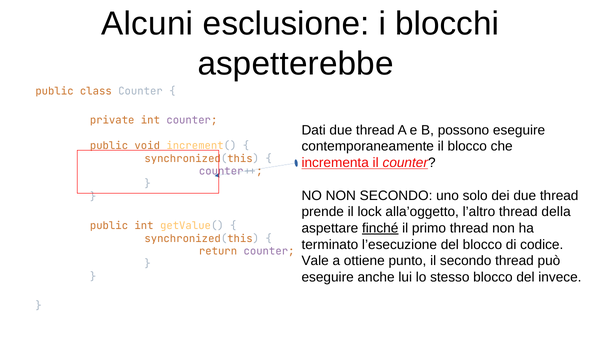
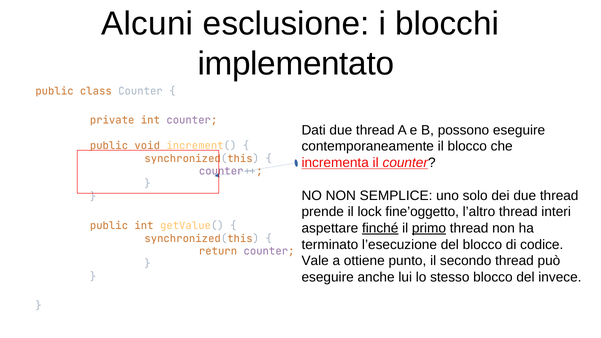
aspetterebbe: aspetterebbe -> implementato
NON SECONDO: SECONDO -> SEMPLICE
alla’oggetto: alla’oggetto -> fine’oggetto
della: della -> interi
primo underline: none -> present
